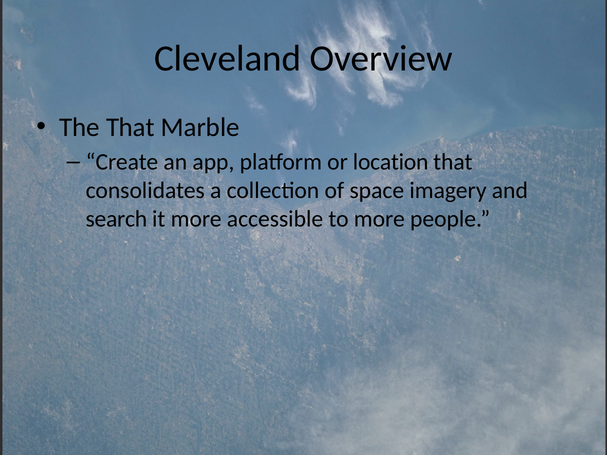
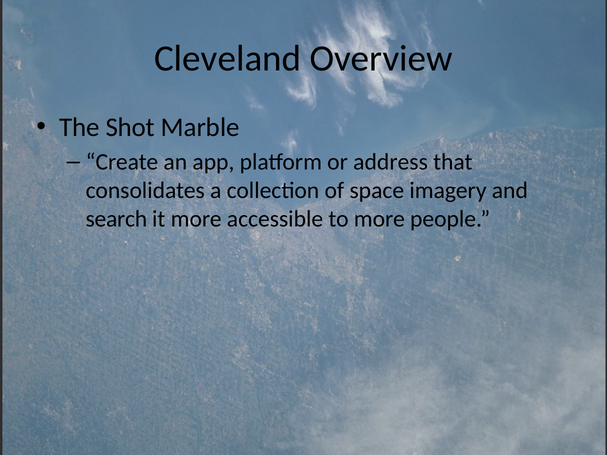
The That: That -> Shot
location: location -> address
